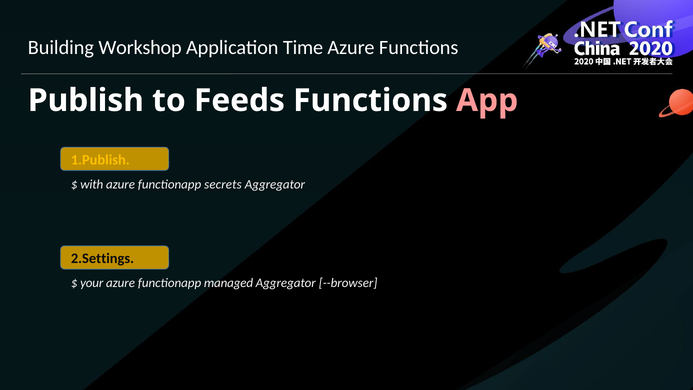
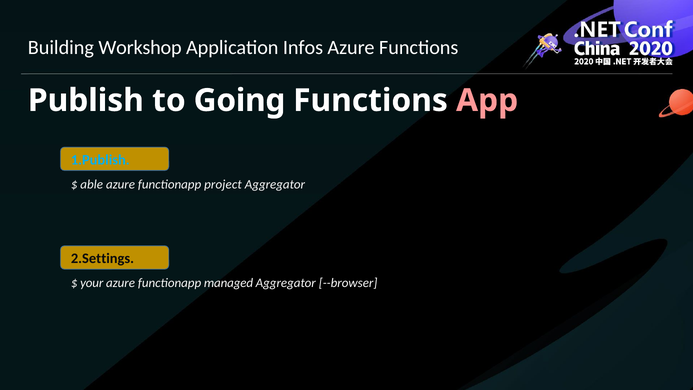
Time: Time -> Infos
Feeds: Feeds -> Going
1.Publish colour: yellow -> light blue
with: with -> able
secrets: secrets -> project
